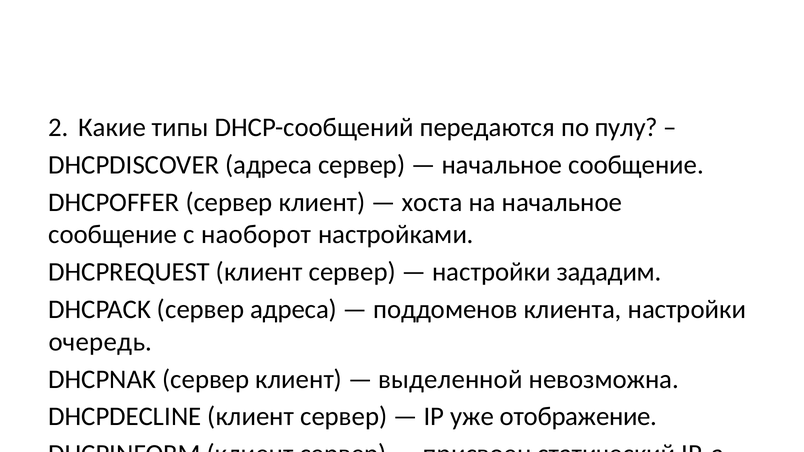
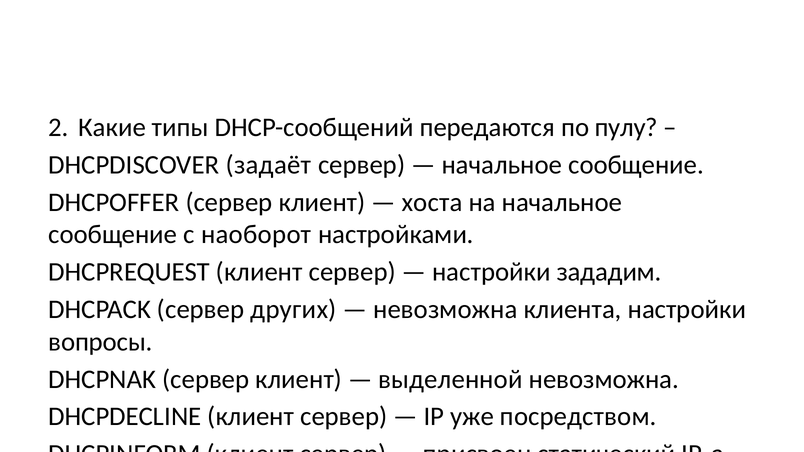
DHCPDISCOVER адреса: адреса -> задаёт
сервер адреса: адреса -> других
поддоменов at (445, 310): поддоменов -> невозможна
очередь: очередь -> вопросы
отображение: отображение -> посредством
